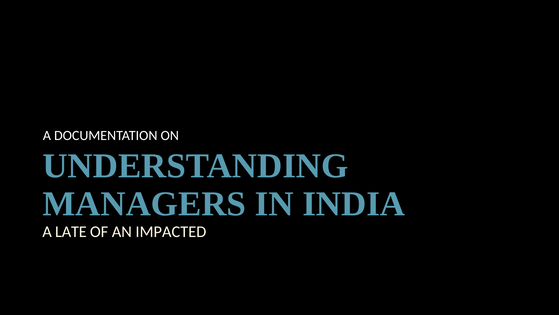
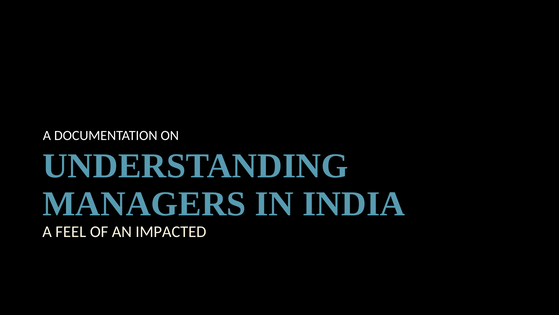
LATE: LATE -> FEEL
